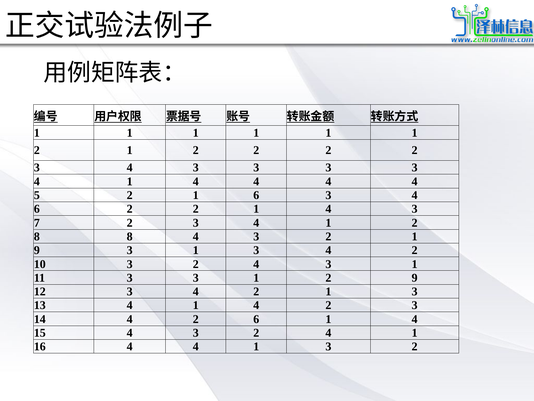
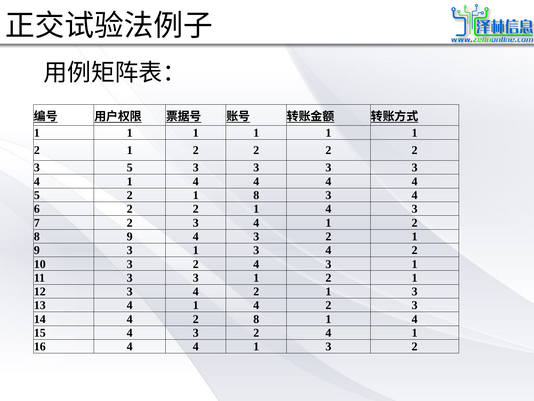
4 at (130, 168): 4 -> 5
1 6: 6 -> 8
8 8: 8 -> 9
3 1 2 9: 9 -> 1
4 2 6: 6 -> 8
